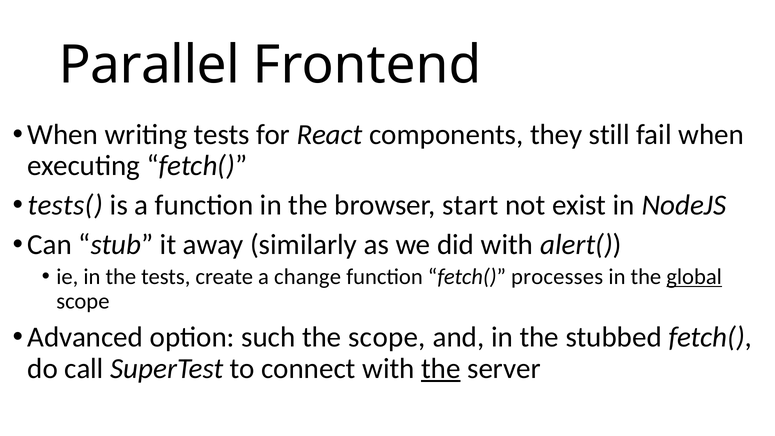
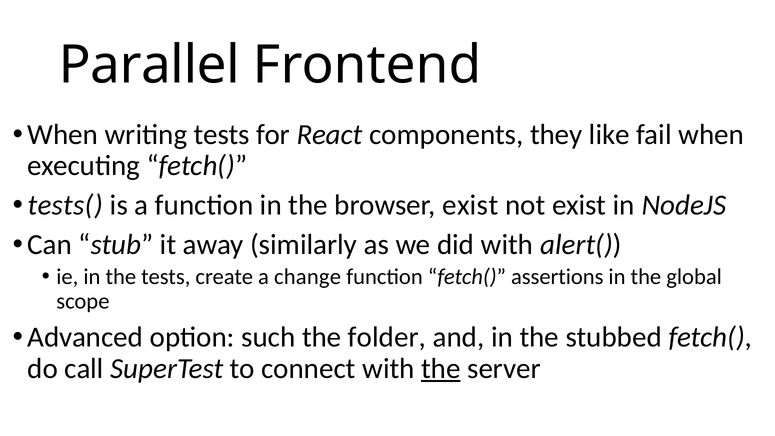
still: still -> like
browser start: start -> exist
processes: processes -> assertions
global underline: present -> none
the scope: scope -> folder
